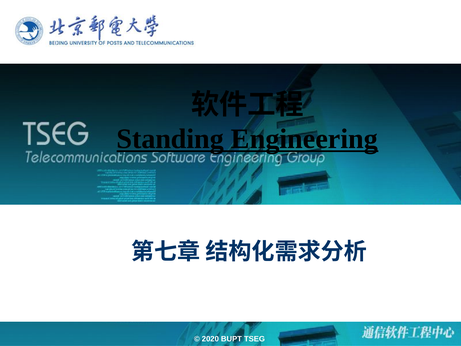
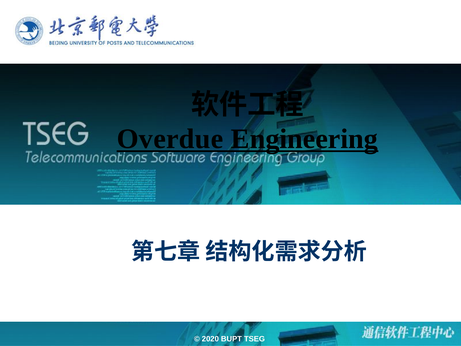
Standing: Standing -> Overdue
